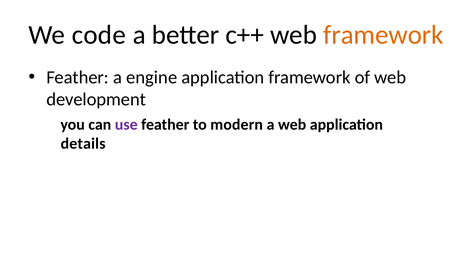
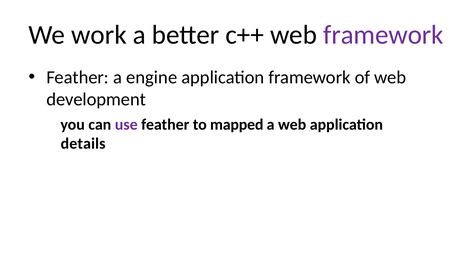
code: code -> work
framework at (383, 35) colour: orange -> purple
modern: modern -> mapped
